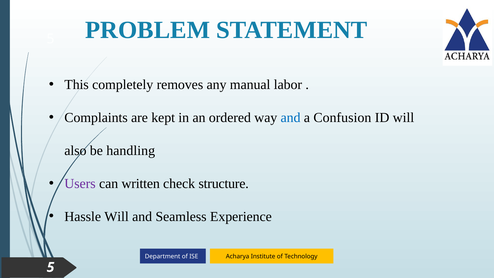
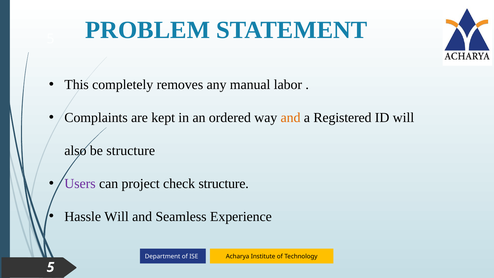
and at (291, 118) colour: blue -> orange
Confusion: Confusion -> Registered
be handling: handling -> structure
written: written -> project
